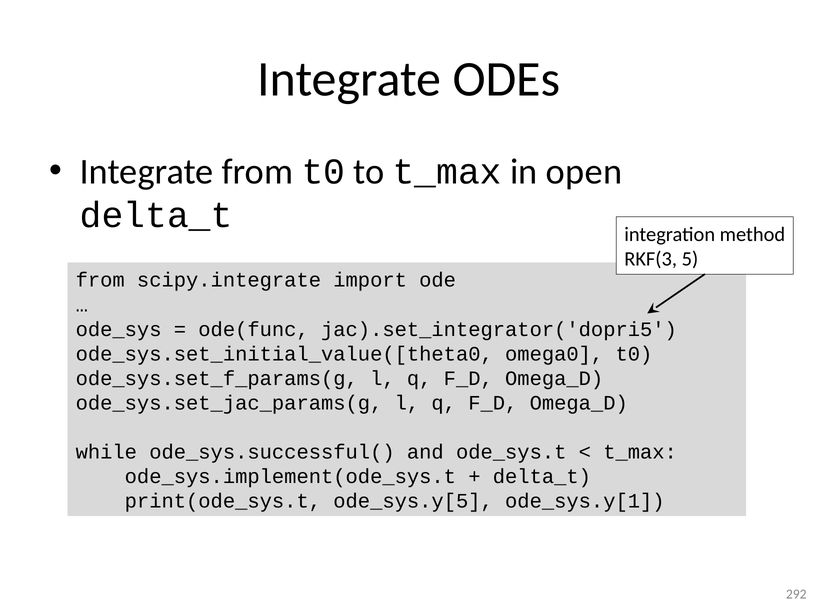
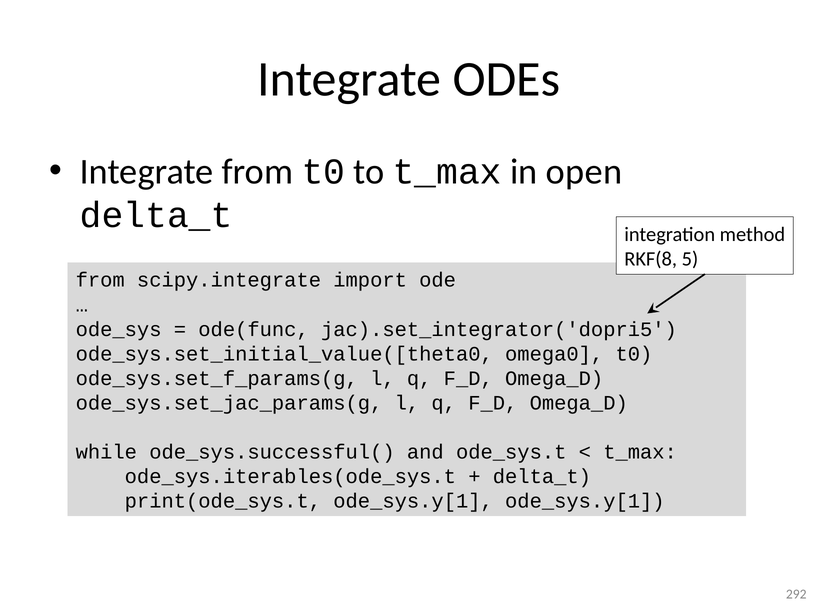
RKF(3: RKF(3 -> RKF(8
ode_sys.implement(ode_sys.t: ode_sys.implement(ode_sys.t -> ode_sys.iterables(ode_sys.t
print(ode_sys.t ode_sys.y[5: ode_sys.y[5 -> ode_sys.y[1
